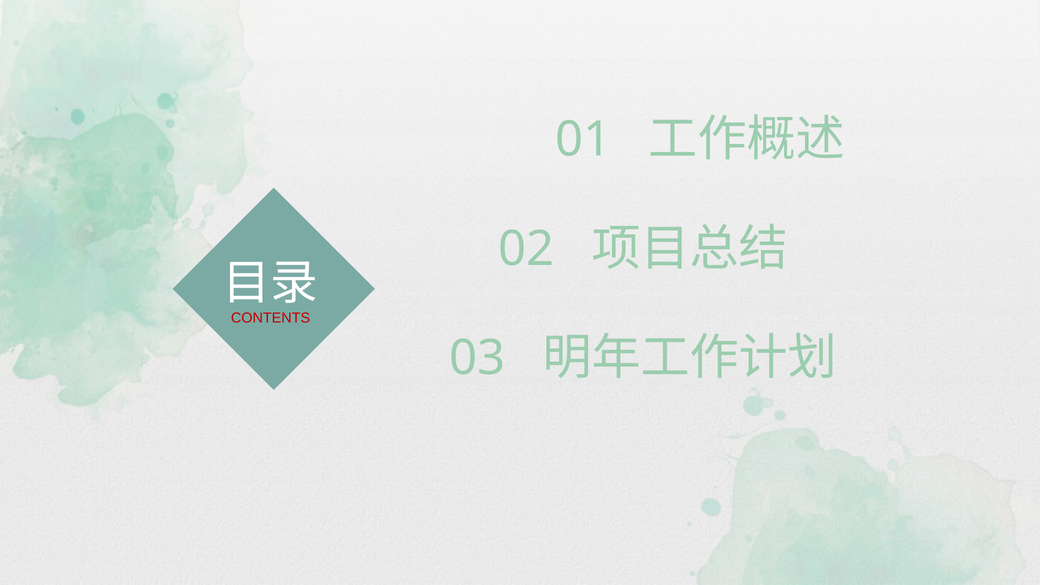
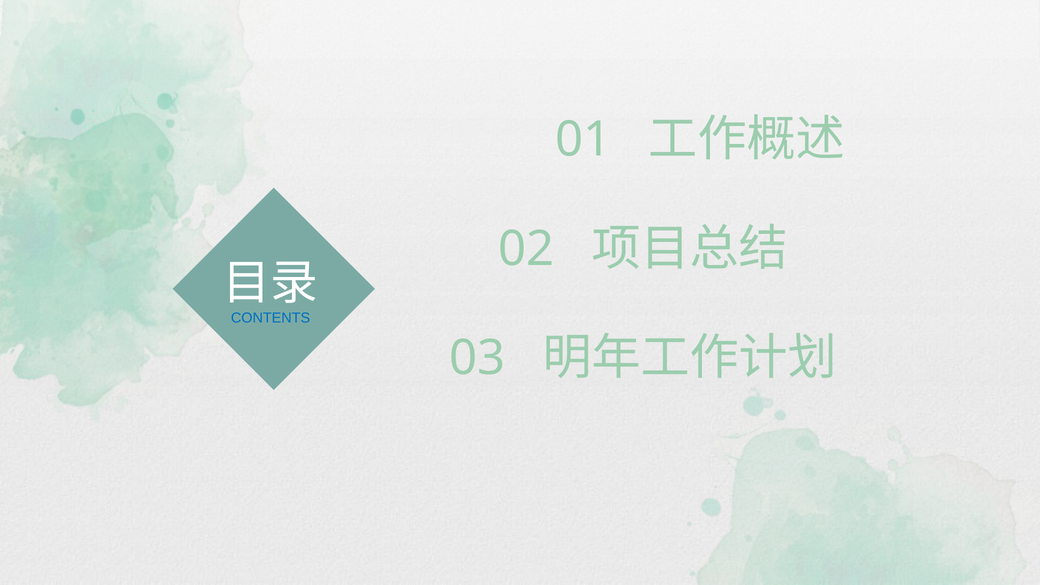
CONTENTS colour: red -> blue
